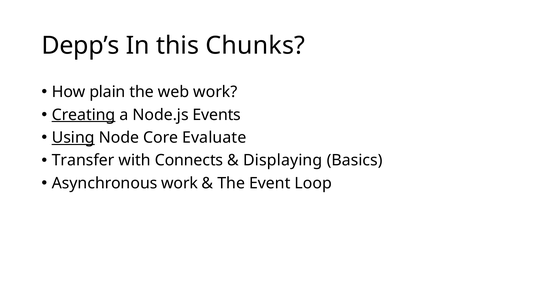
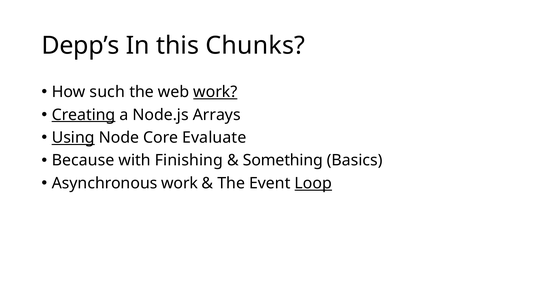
plain: plain -> such
work at (215, 92) underline: none -> present
Events: Events -> Arrays
Transfer: Transfer -> Because
Connects: Connects -> Finishing
Displaying: Displaying -> Something
Loop underline: none -> present
